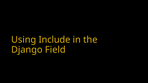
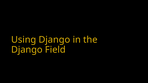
Using Include: Include -> Django
